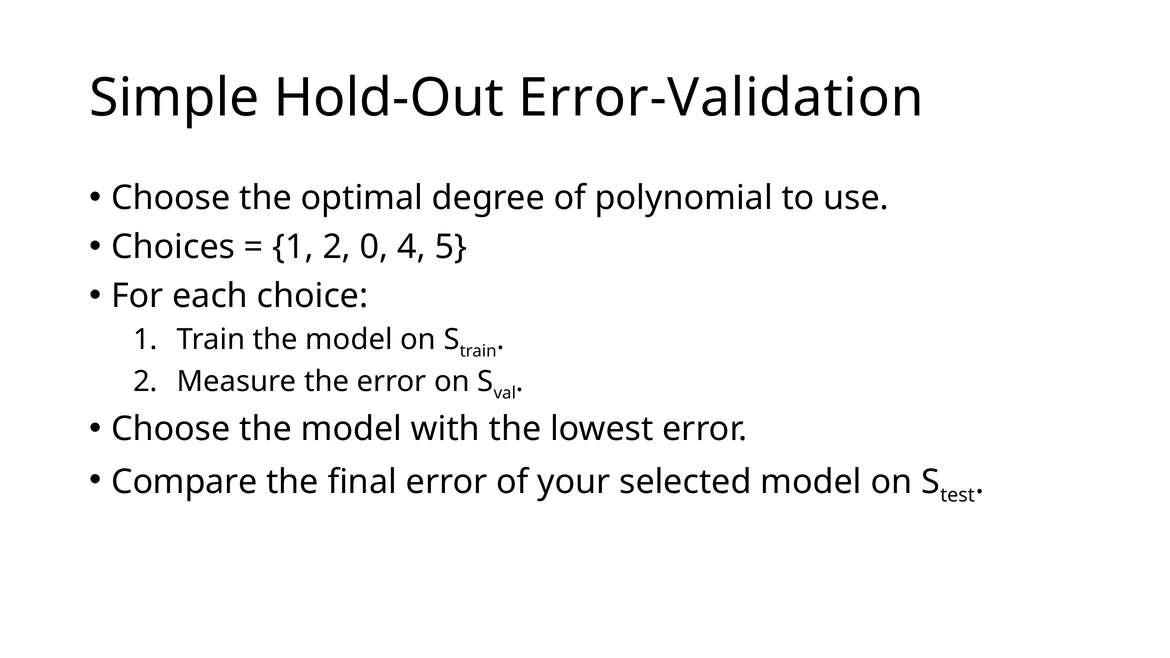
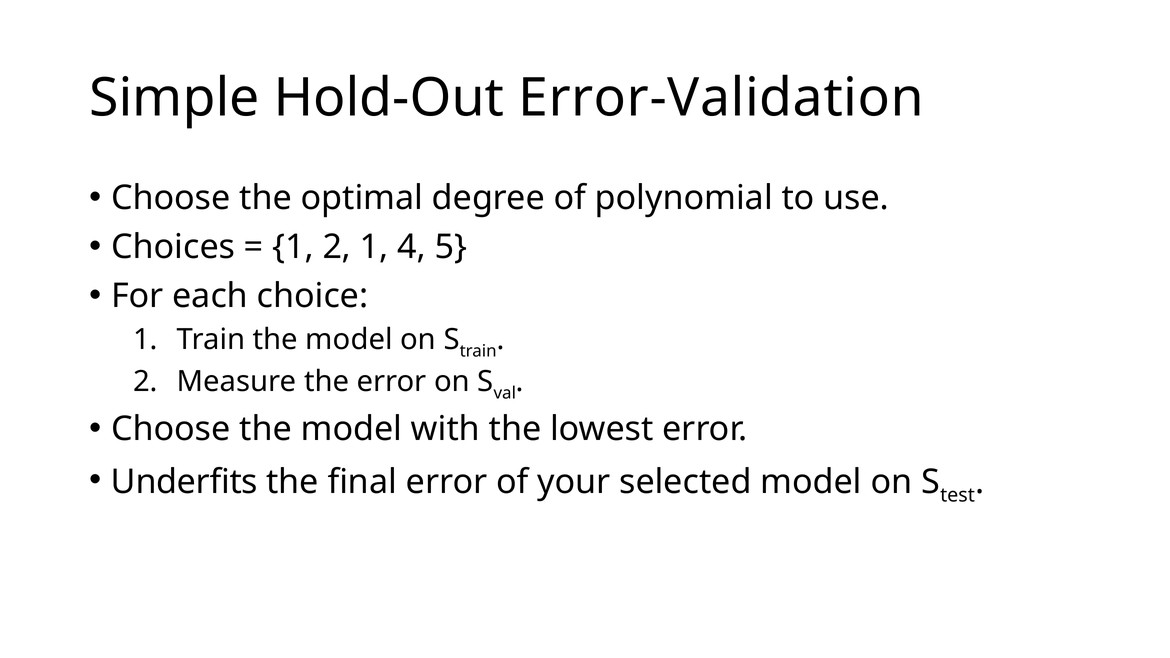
2 0: 0 -> 1
Compare: Compare -> Underfits
